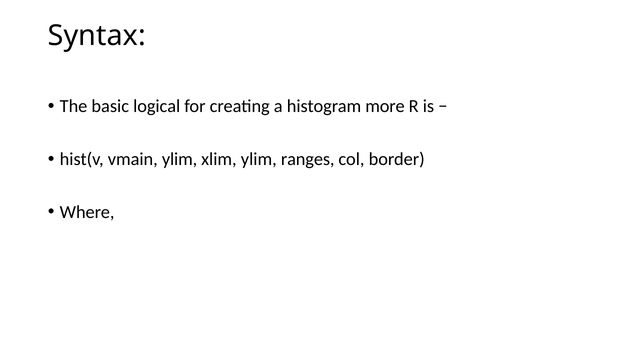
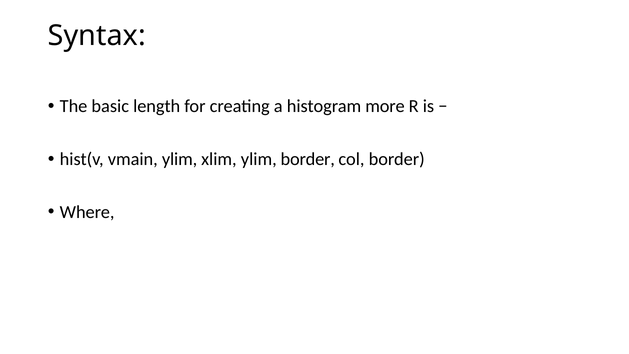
logical: logical -> length
ylim ranges: ranges -> border
